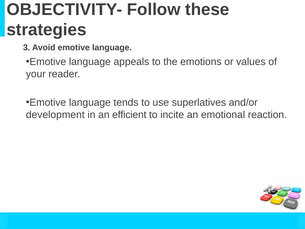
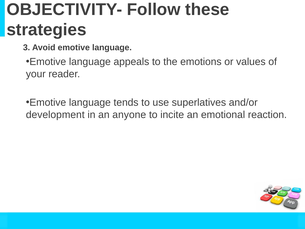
efficient: efficient -> anyone
